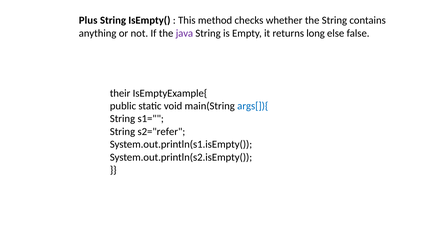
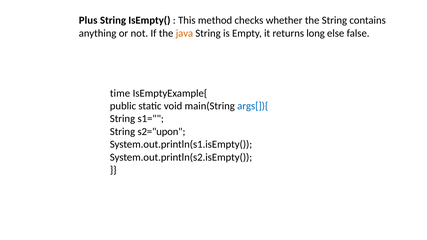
java colour: purple -> orange
their: their -> time
s2="refer: s2="refer -> s2="upon
